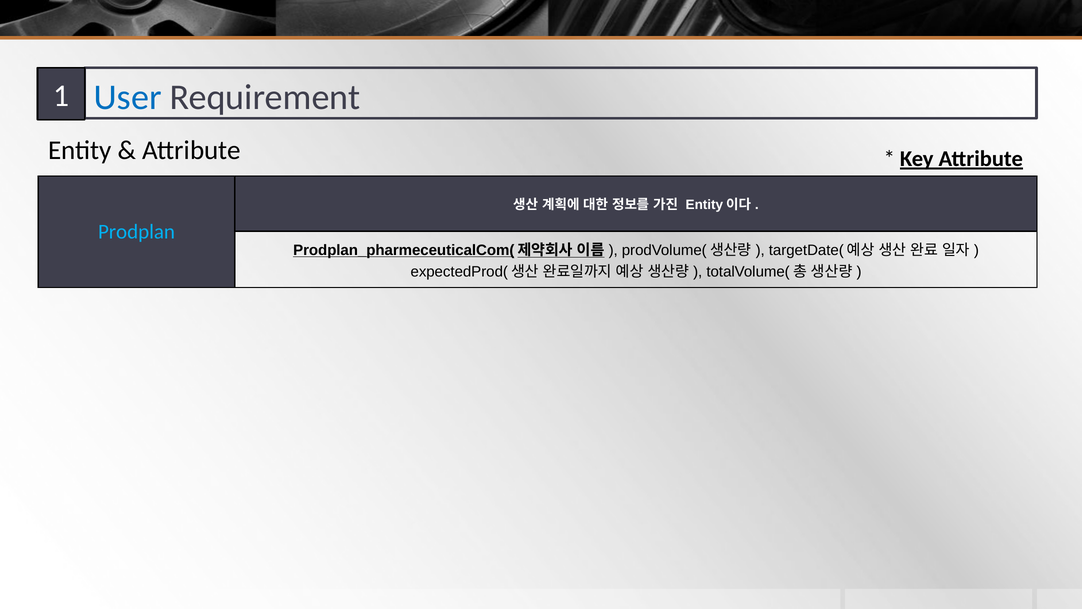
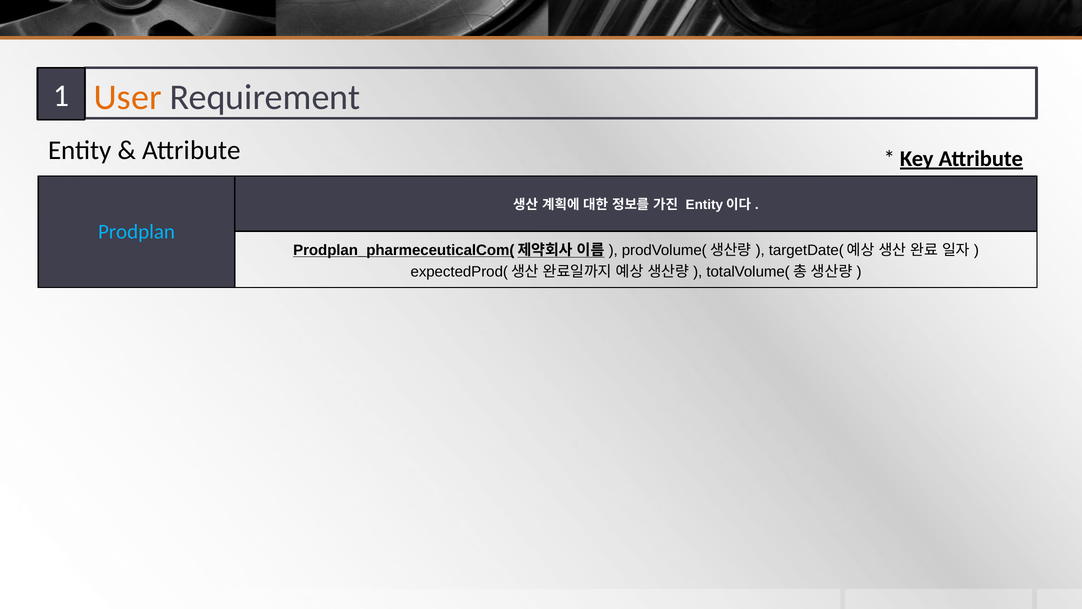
User colour: blue -> orange
